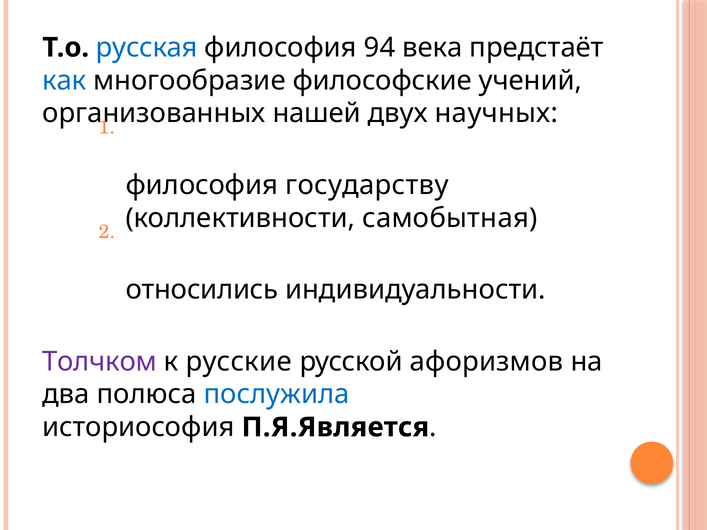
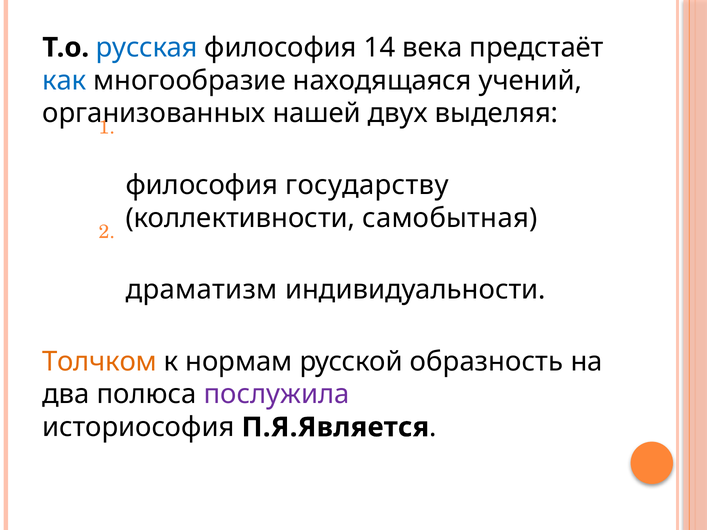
94: 94 -> 14
философские: философские -> находящаяся
научных: научных -> выделяя
относились: относились -> драматизм
Толчком colour: purple -> orange
русские: русские -> нормам
афоризмов: афоризмов -> образность
послужила colour: blue -> purple
